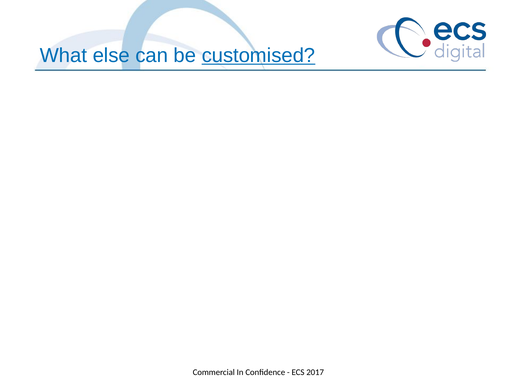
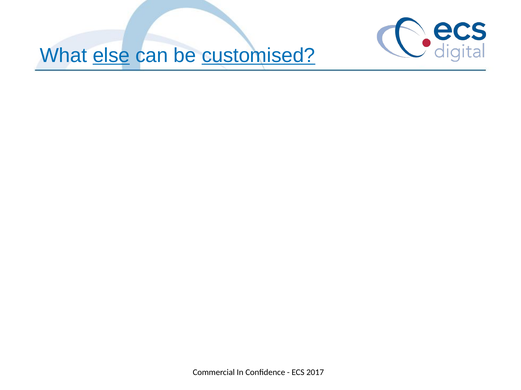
else underline: none -> present
